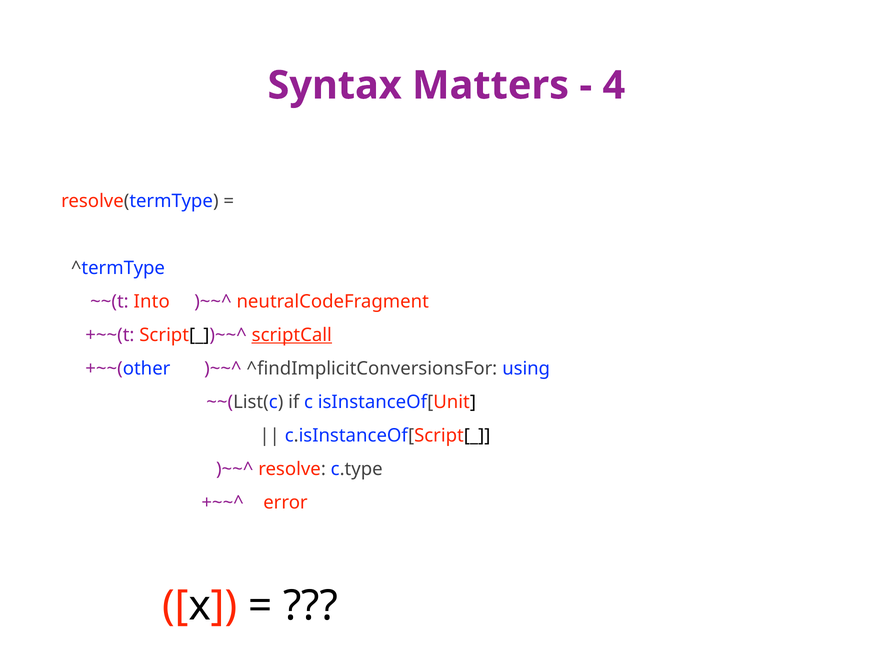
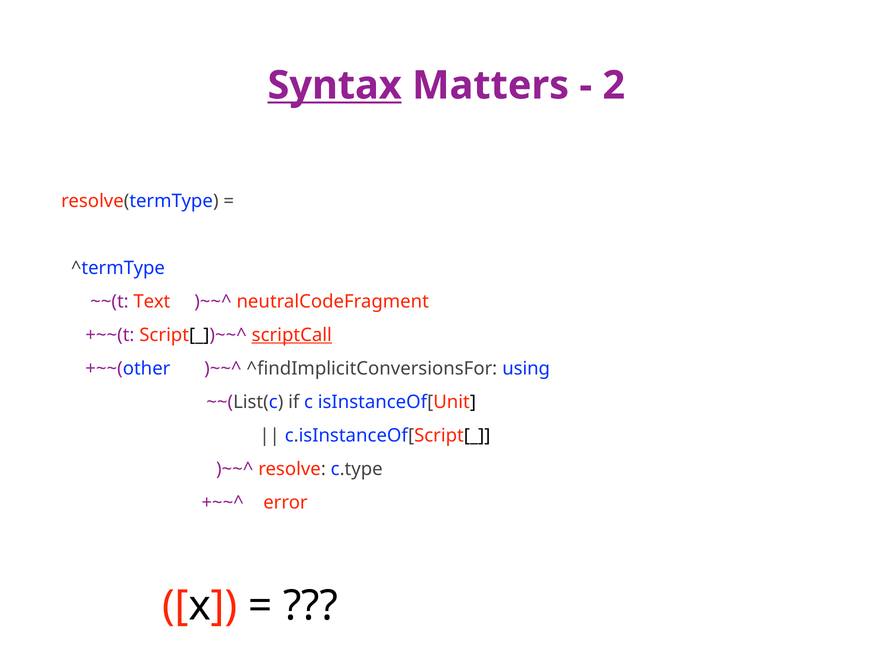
Syntax underline: none -> present
4: 4 -> 2
Into: Into -> Text
